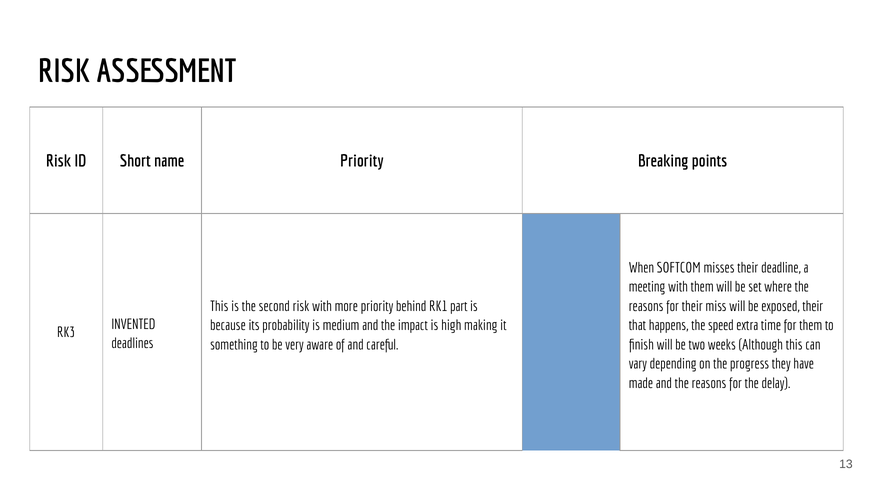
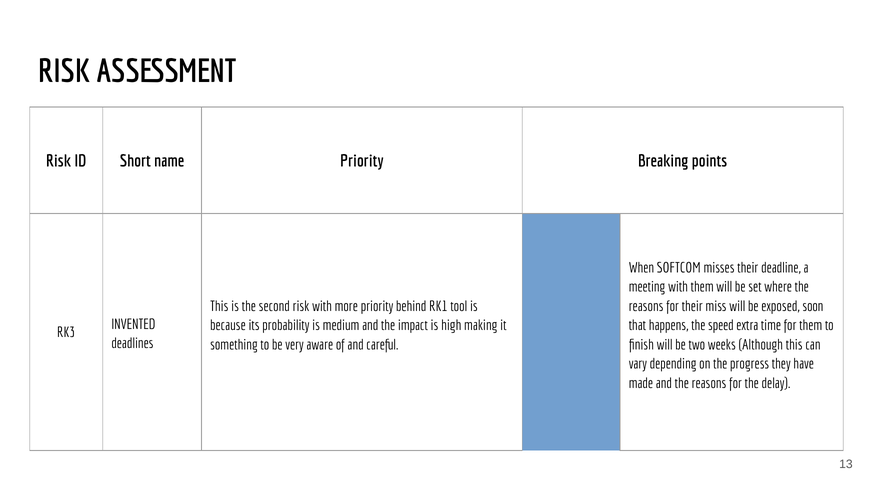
part: part -> tool
exposed their: their -> soon
